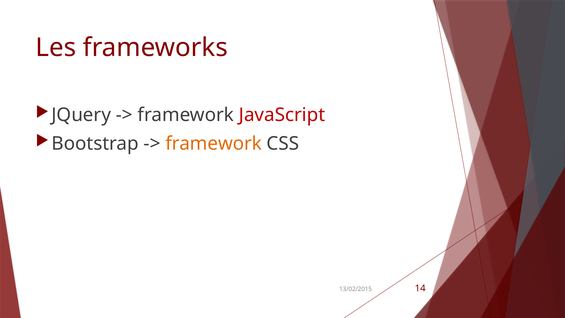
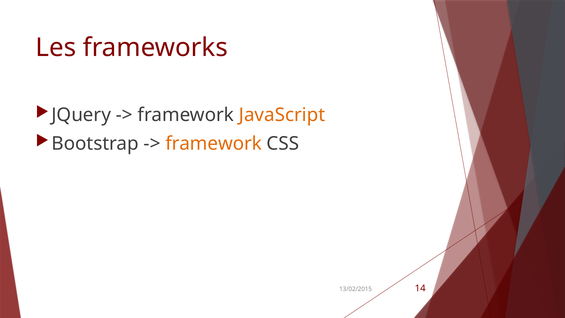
JavaScript colour: red -> orange
